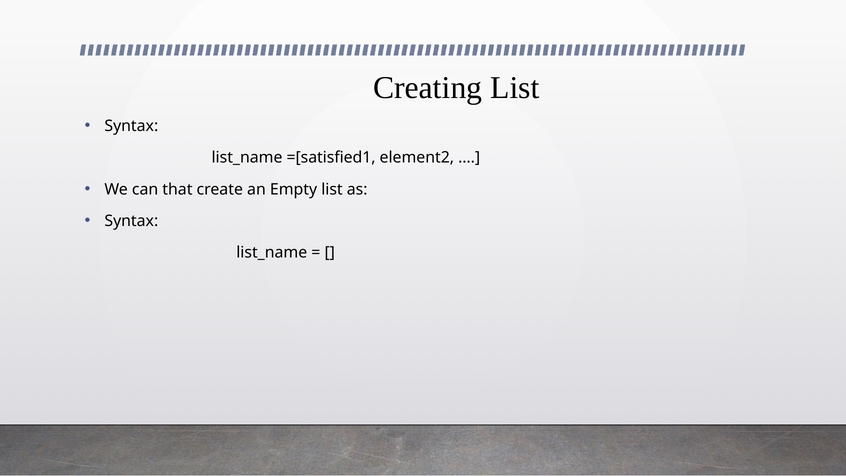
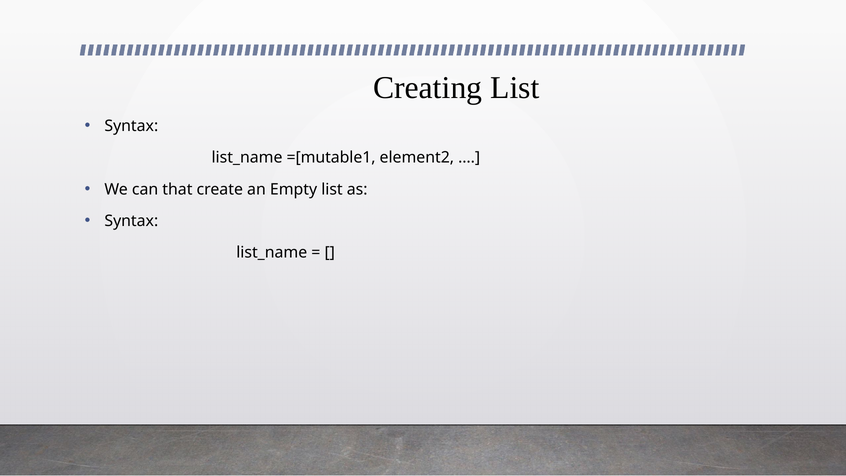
=[satisfied1: =[satisfied1 -> =[mutable1
